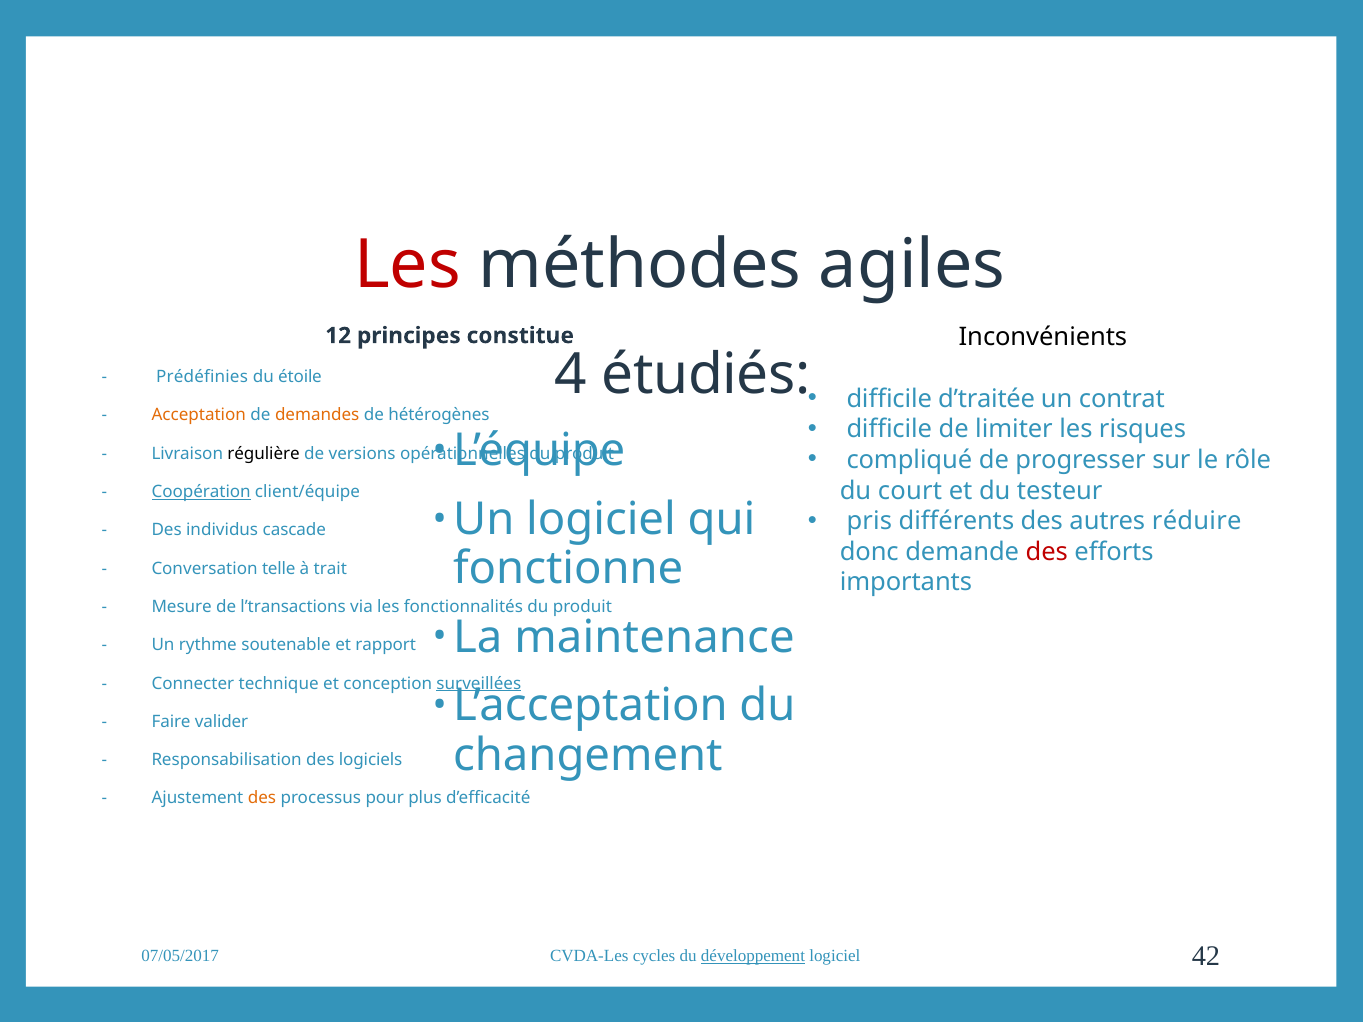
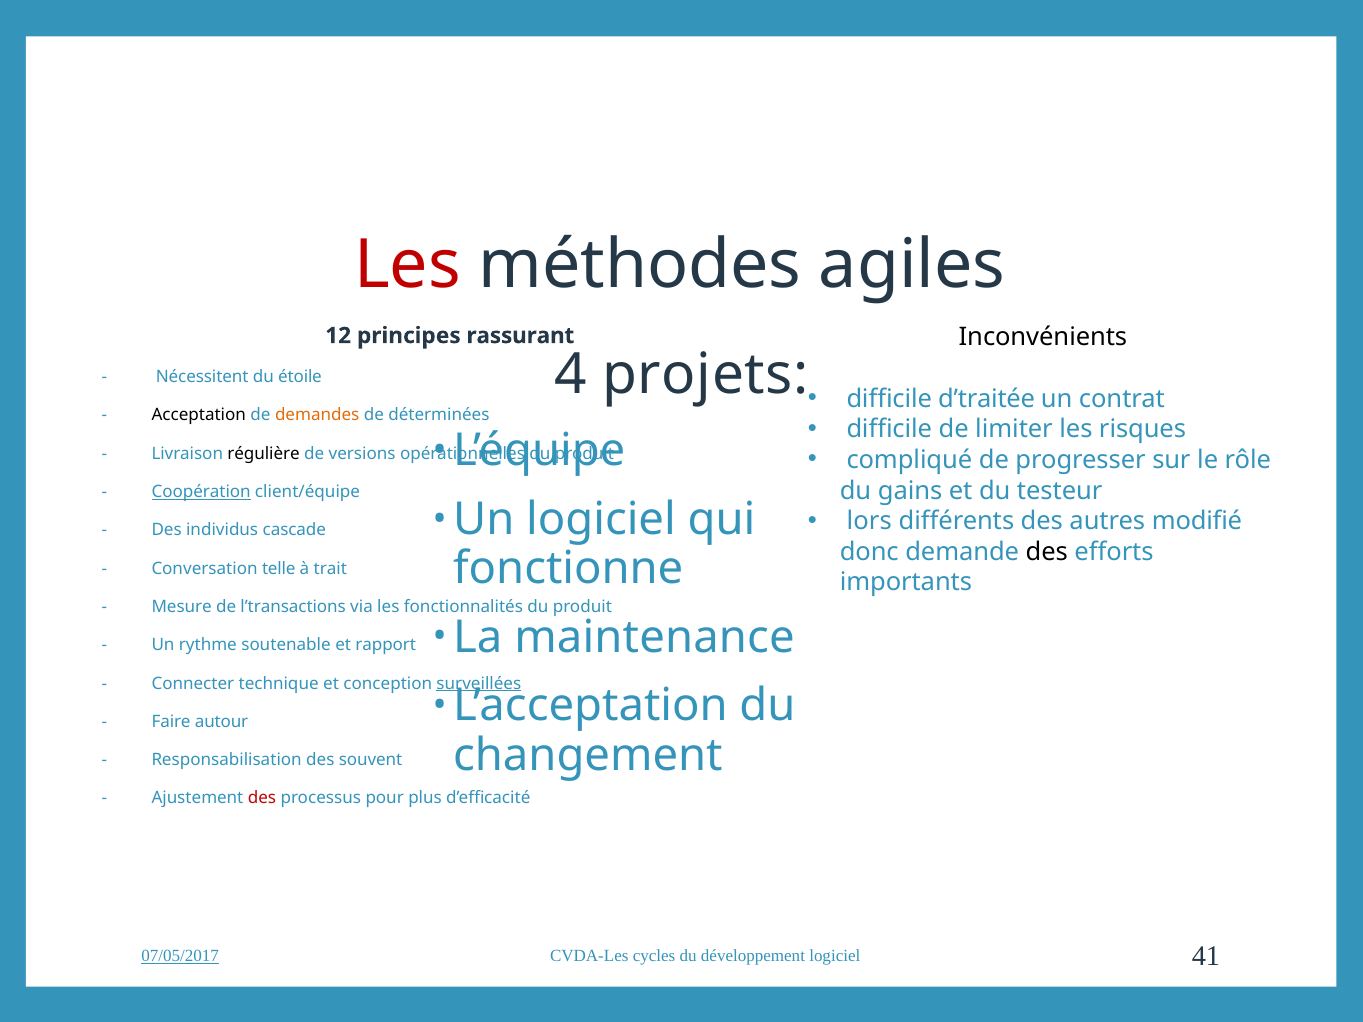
constitue: constitue -> rassurant
étudiés: étudiés -> projets
Prédéfinies: Prédéfinies -> Nécessitent
Acceptation colour: orange -> black
hétérogènes: hétérogènes -> déterminées
court: court -> gains
pris: pris -> lors
réduire: réduire -> modifié
des at (1047, 552) colour: red -> black
valider: valider -> autour
logiciels: logiciels -> souvent
des at (262, 799) colour: orange -> red
07/05/2017 underline: none -> present
développement underline: present -> none
42: 42 -> 41
